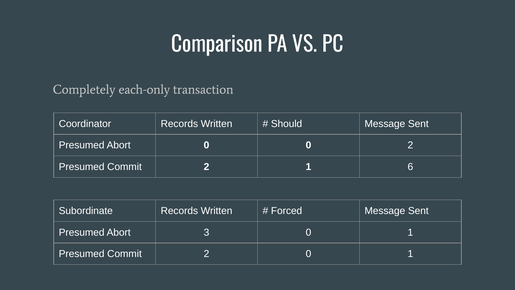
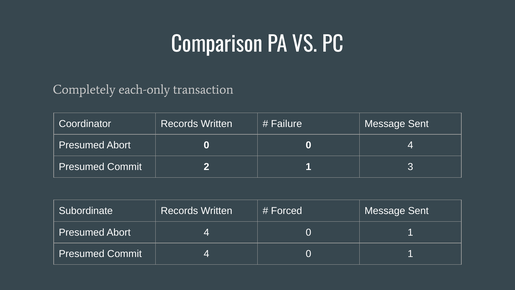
Should: Should -> Failure
0 2: 2 -> 4
6: 6 -> 3
Abort 3: 3 -> 4
2 at (207, 254): 2 -> 4
